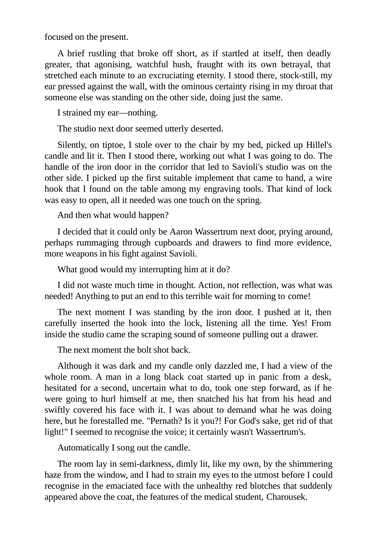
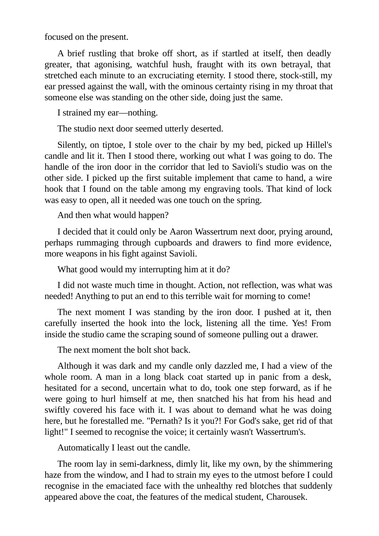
song: song -> least
